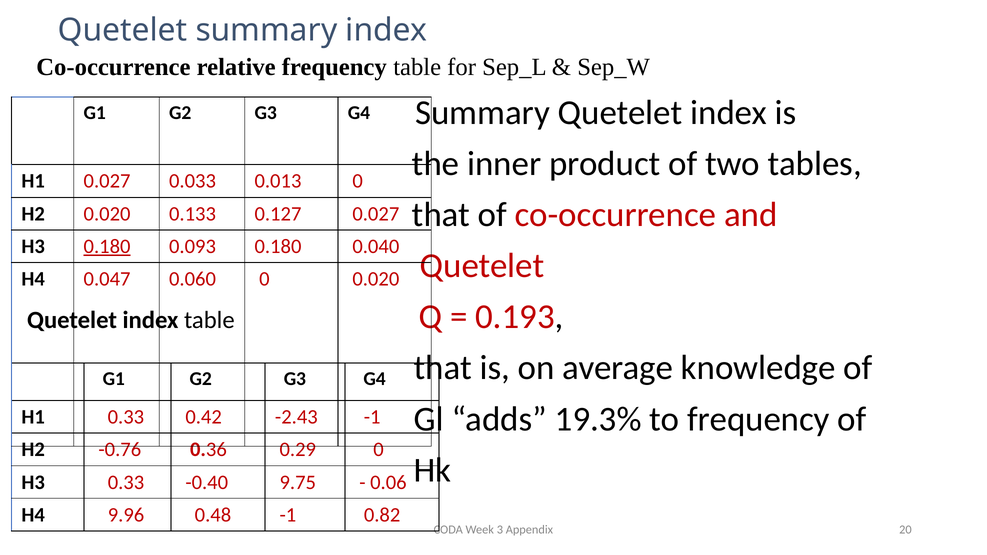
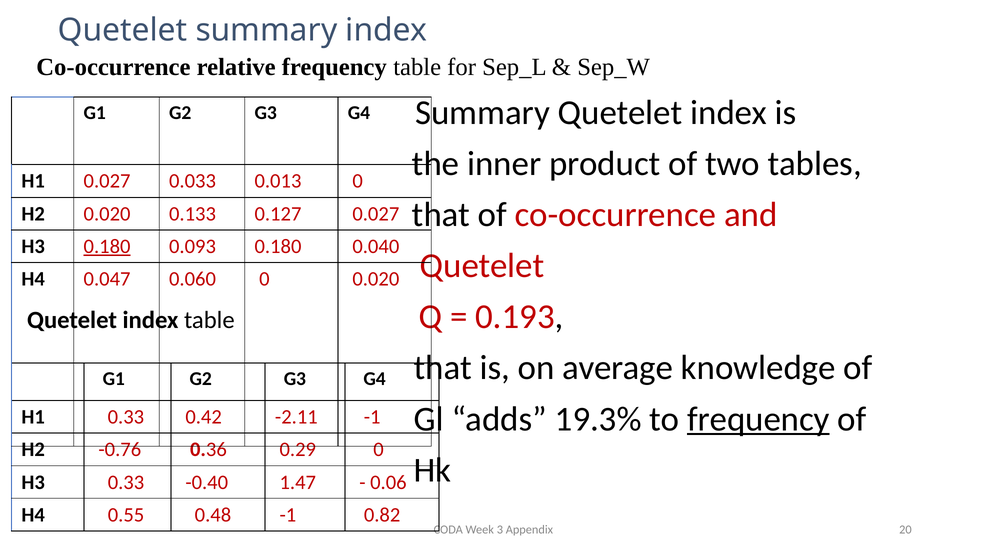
frequency at (758, 419) underline: none -> present
-2.43: -2.43 -> -2.11
9.75: 9.75 -> 1.47
9.96: 9.96 -> 0.55
